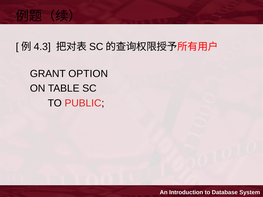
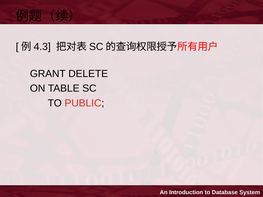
OPTION: OPTION -> DELETE
